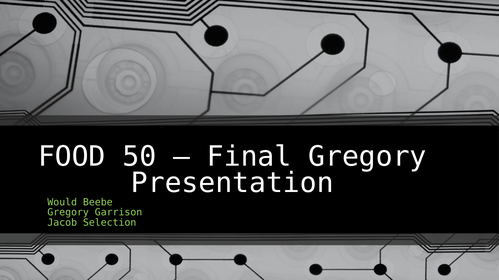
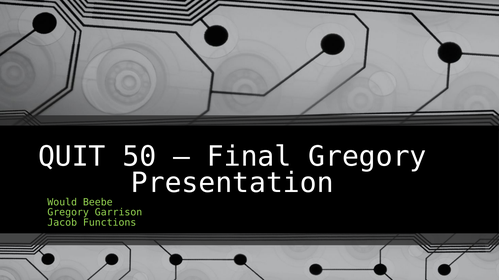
FOOD: FOOD -> QUIT
Selection: Selection -> Functions
